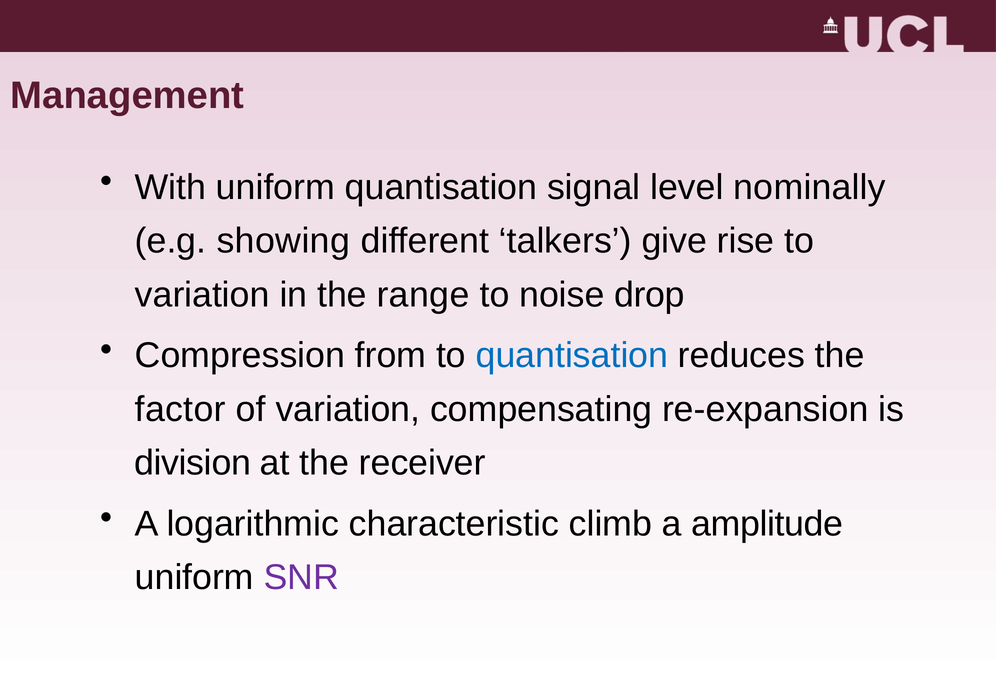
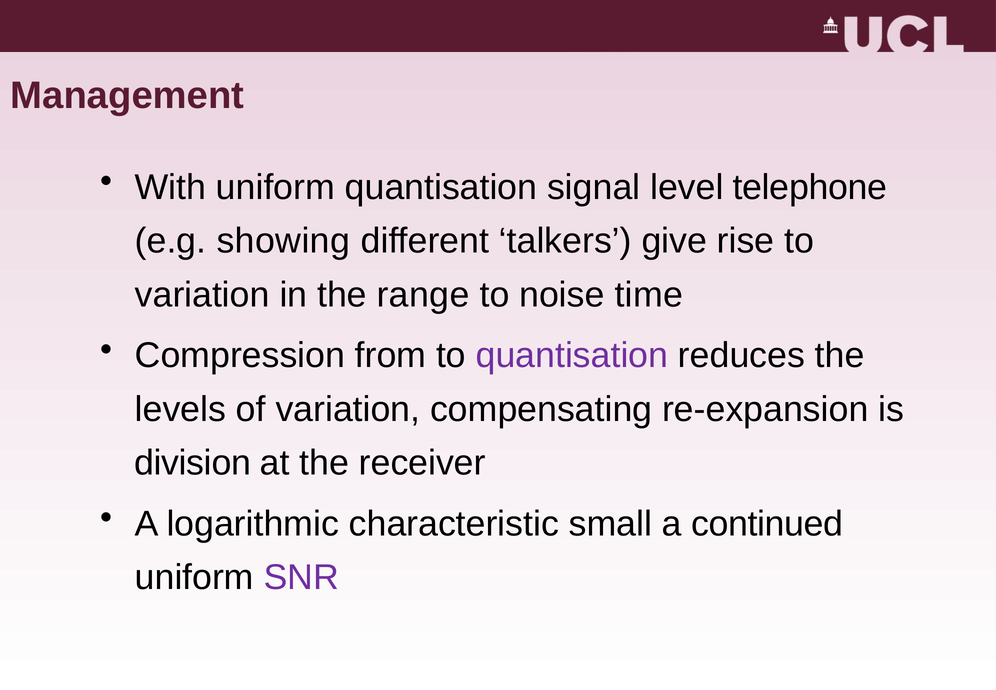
nominally: nominally -> telephone
drop: drop -> time
quantisation at (572, 355) colour: blue -> purple
factor: factor -> levels
climb: climb -> small
amplitude: amplitude -> continued
